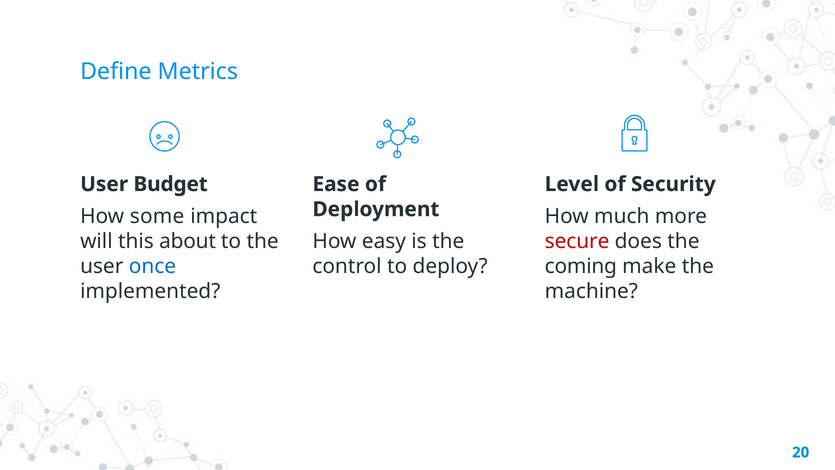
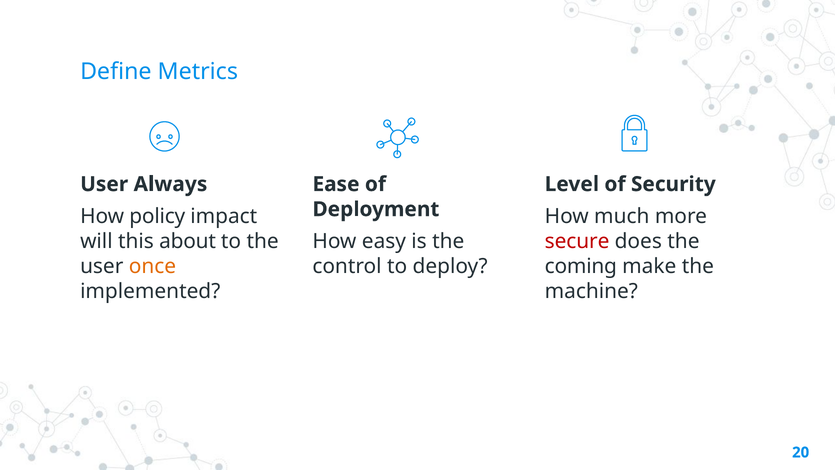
Budget: Budget -> Always
some: some -> policy
once colour: blue -> orange
